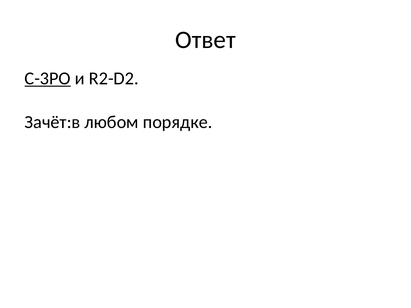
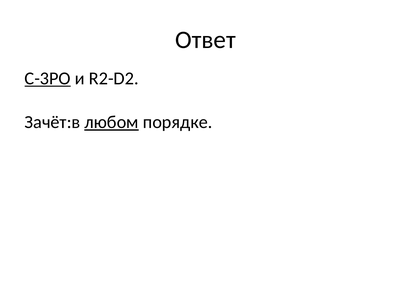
любом underline: none -> present
